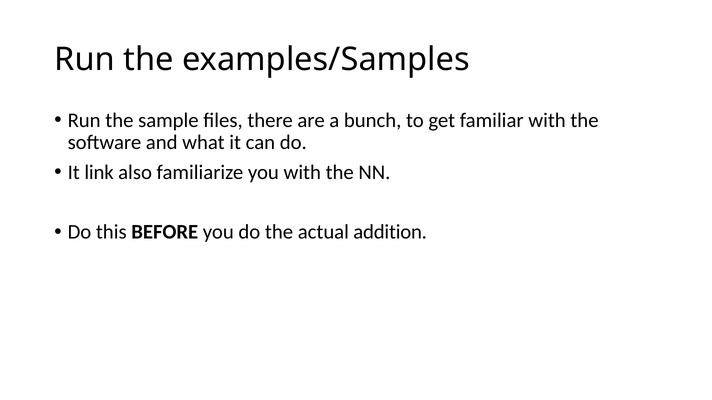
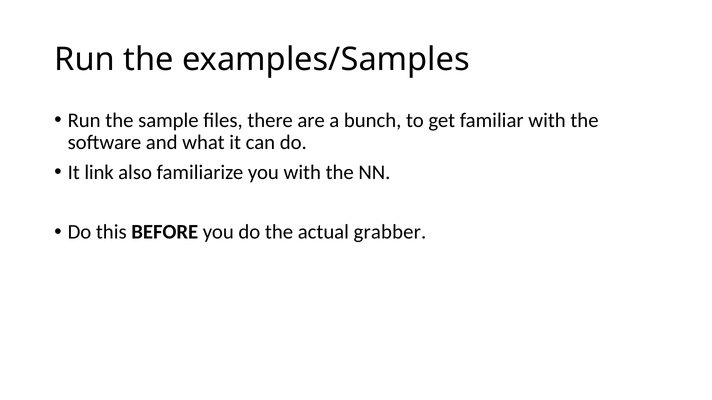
addition: addition -> grabber
